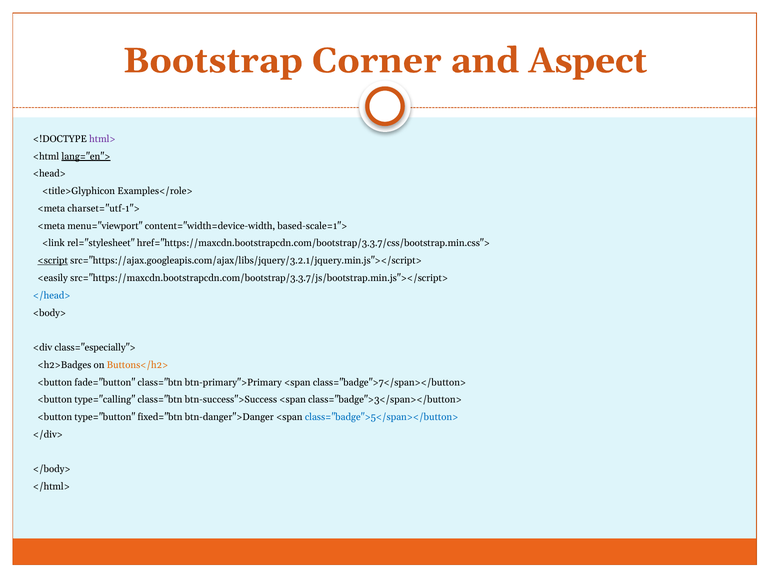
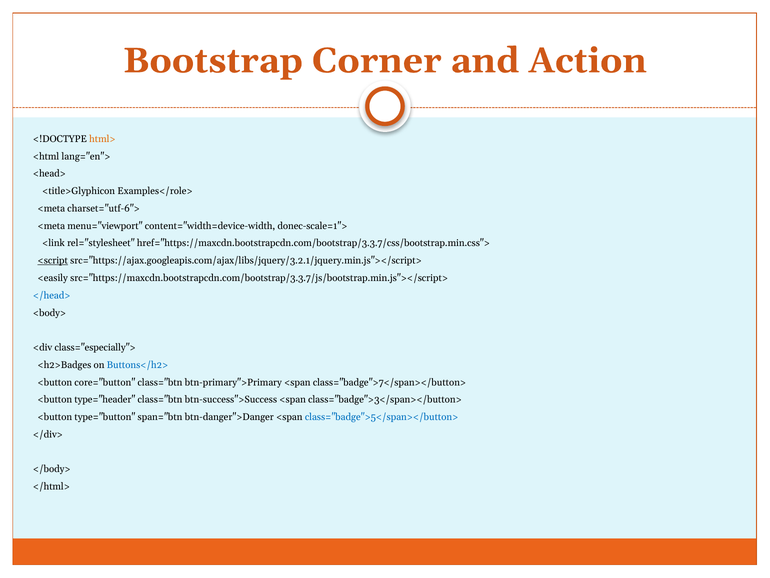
Aspect: Aspect -> Action
html> colour: purple -> orange
lang="en"> underline: present -> none
charset="utf-1">: charset="utf-1"> -> charset="utf-6">
based-scale=1">: based-scale=1"> -> donec-scale=1">
Buttons</h2> colour: orange -> blue
fade="button: fade="button -> core="button
type="calling: type="calling -> type="header
fixed="btn: fixed="btn -> span="btn
